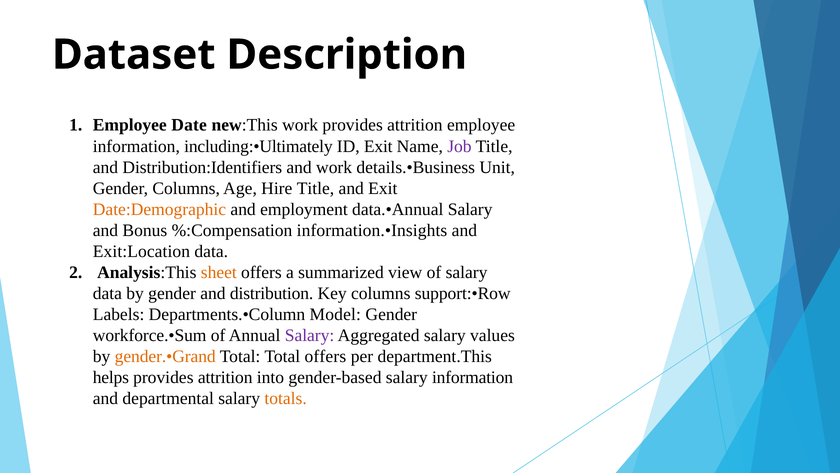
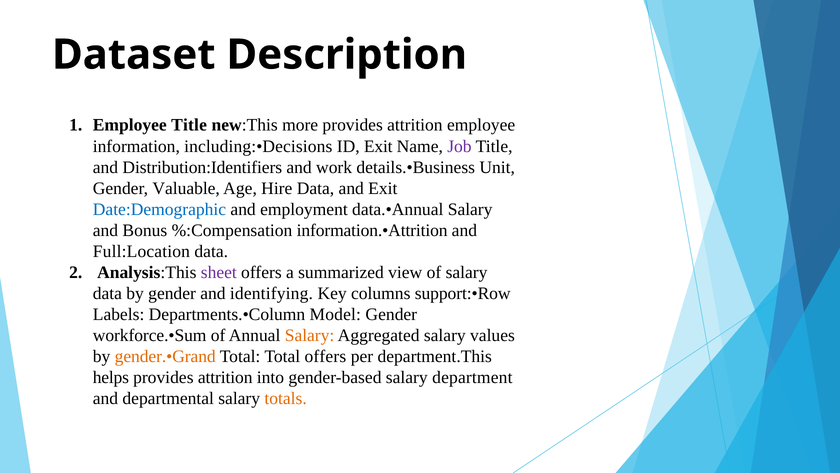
Employee Date: Date -> Title
new:This work: work -> more
including:•Ultimately: including:•Ultimately -> including:•Decisions
Gender Columns: Columns -> Valuable
Hire Title: Title -> Data
Date:Demographic colour: orange -> blue
information.•Insights: information.•Insights -> information.•Attrition
Exit:Location: Exit:Location -> Full:Location
sheet colour: orange -> purple
distribution: distribution -> identifying
Salary at (310, 335) colour: purple -> orange
salary information: information -> department
